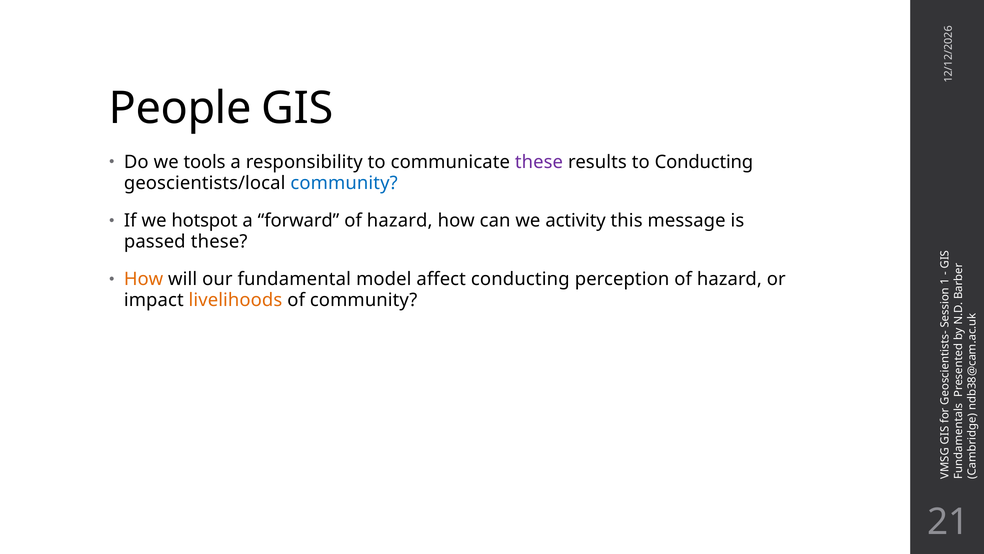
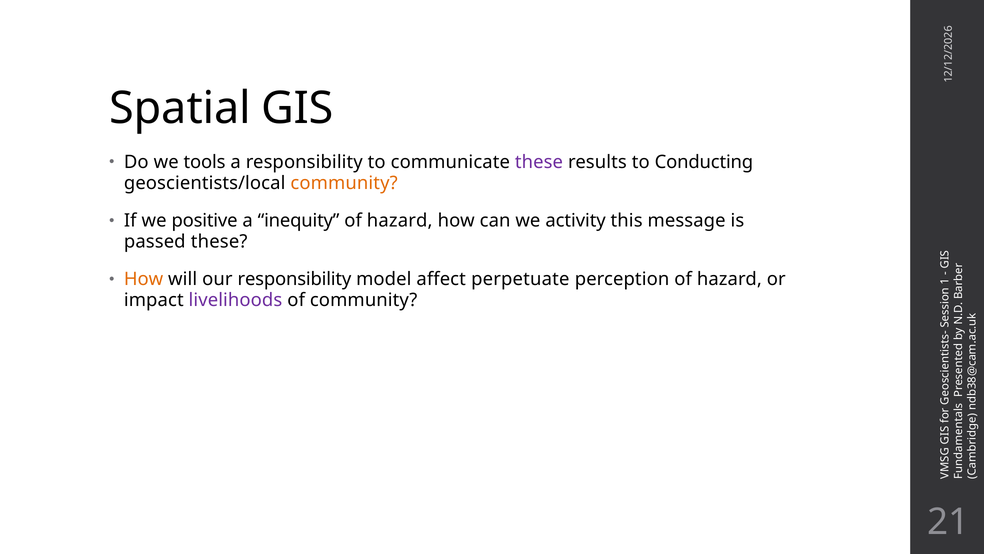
People: People -> Spatial
community at (344, 183) colour: blue -> orange
hotspot: hotspot -> positive
forward: forward -> inequity
our fundamental: fundamental -> responsibility
affect conducting: conducting -> perpetuate
livelihoods colour: orange -> purple
